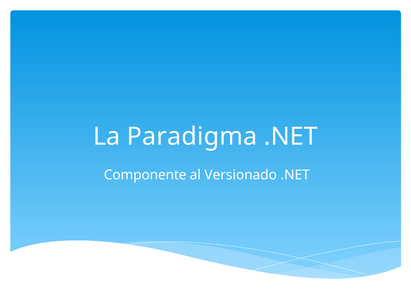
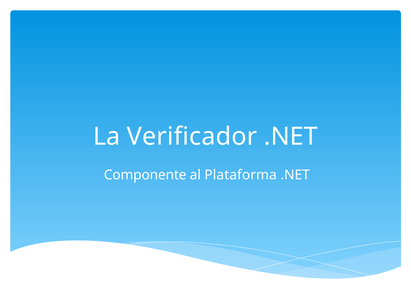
Paradigma: Paradigma -> Verificador
Versionado: Versionado -> Plataforma
